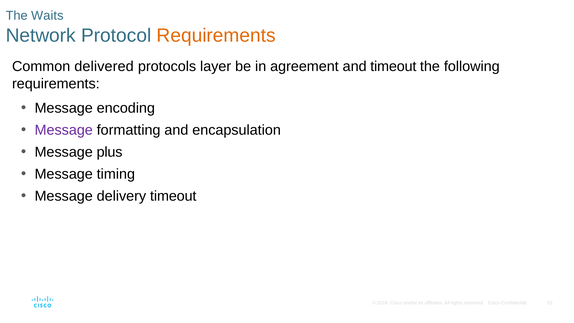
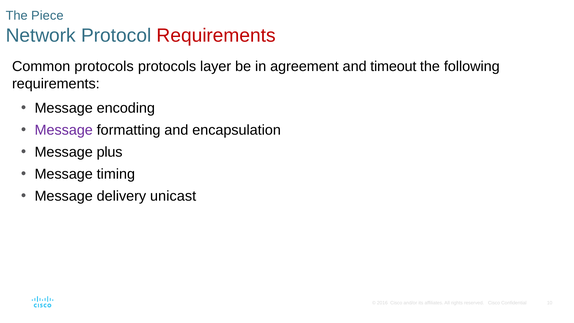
Waits: Waits -> Piece
Requirements at (216, 35) colour: orange -> red
Common delivered: delivered -> protocols
delivery timeout: timeout -> unicast
